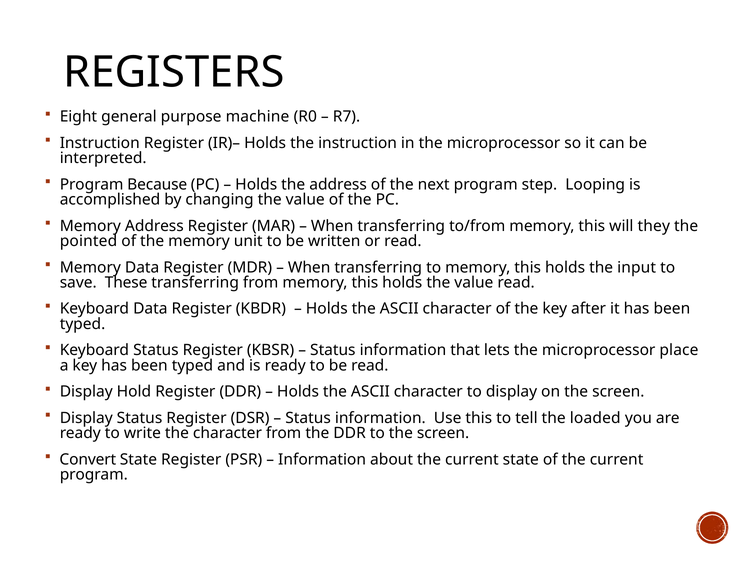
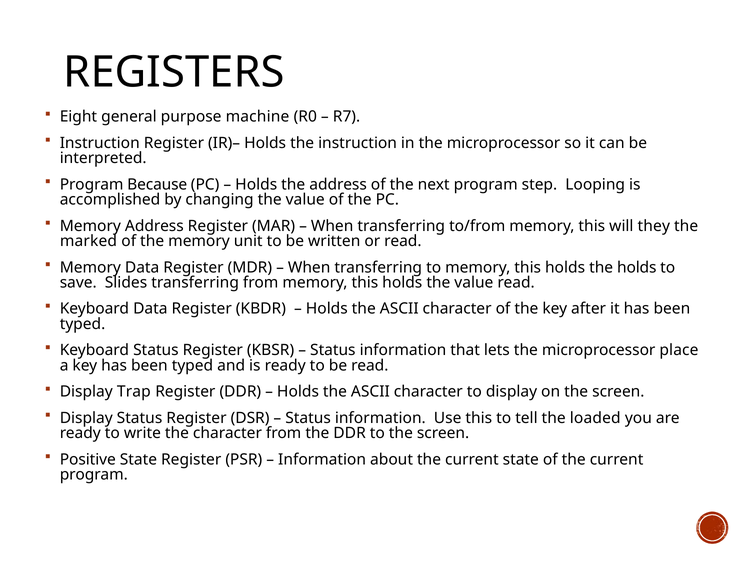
pointed: pointed -> marked
the input: input -> holds
These: These -> Slides
Hold: Hold -> Trap
Convert: Convert -> Positive
